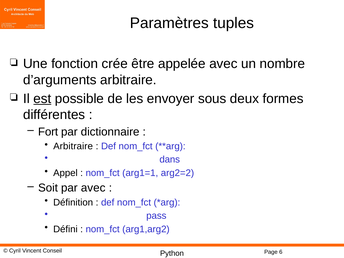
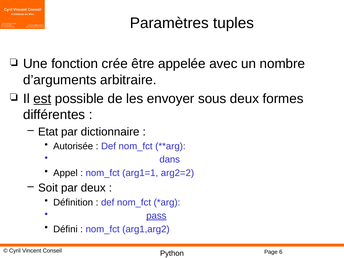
Fort: Fort -> Etat
Arbitraire at (73, 146): Arbitraire -> Autorisée
par avec: avec -> deux
pass underline: none -> present
